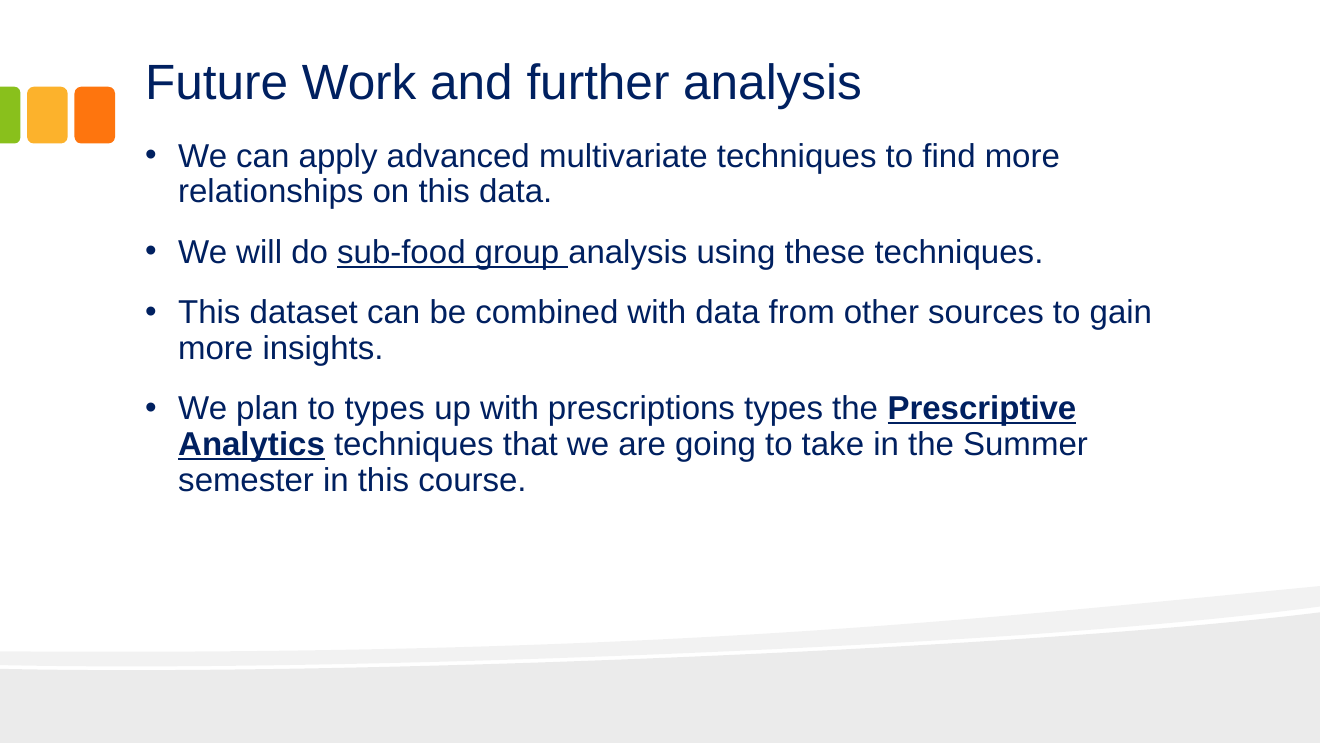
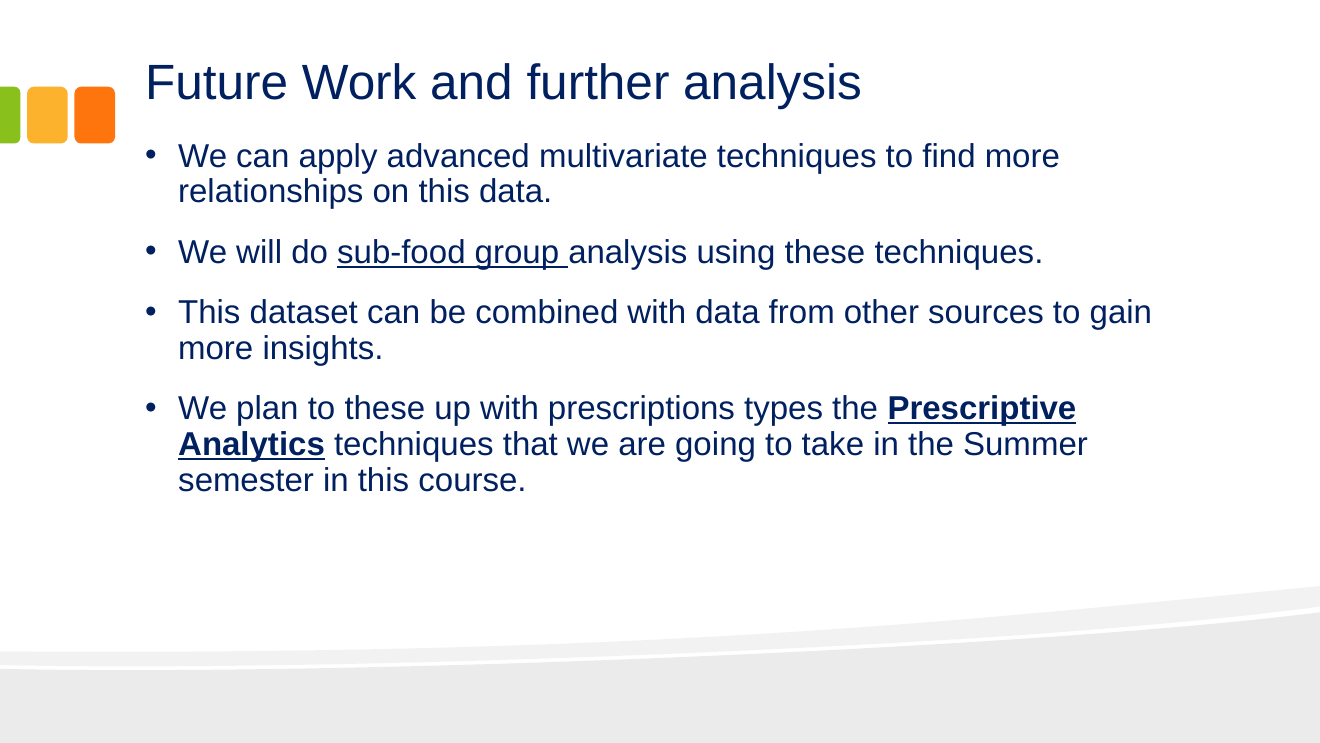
to types: types -> these
